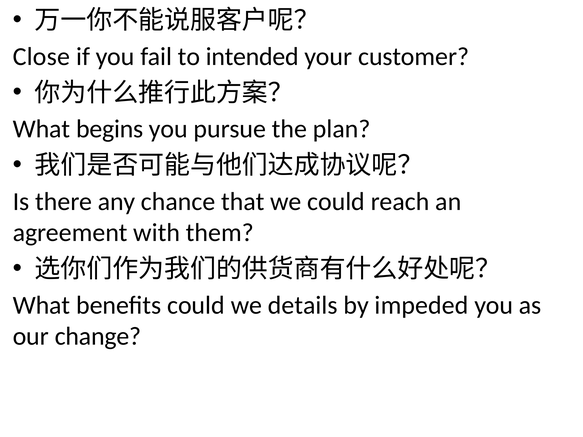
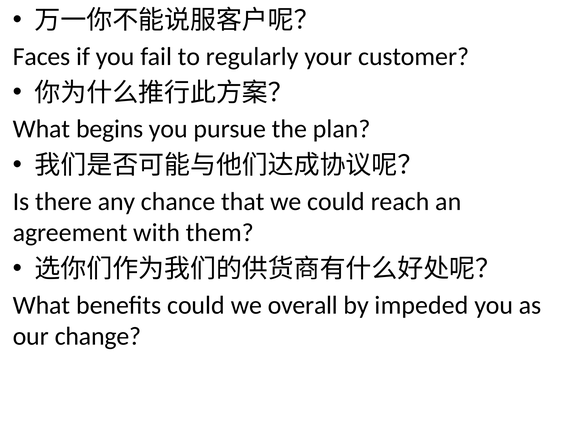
Close: Close -> Faces
intended: intended -> regularly
details: details -> overall
